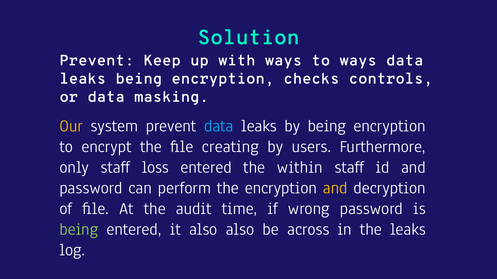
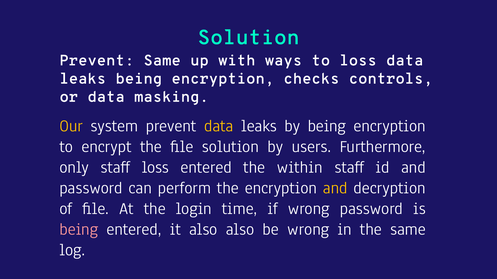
Prevent Keep: Keep -> Same
to ways: ways -> loss
data at (219, 126) colour: light blue -> yellow
file creating: creating -> solution
audit: audit -> login
being at (79, 230) colour: light green -> pink
be across: across -> wrong
the leaks: leaks -> same
